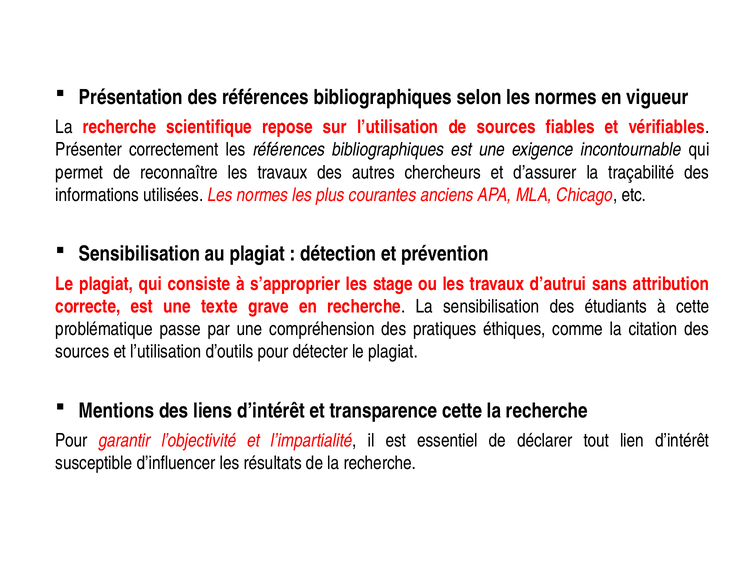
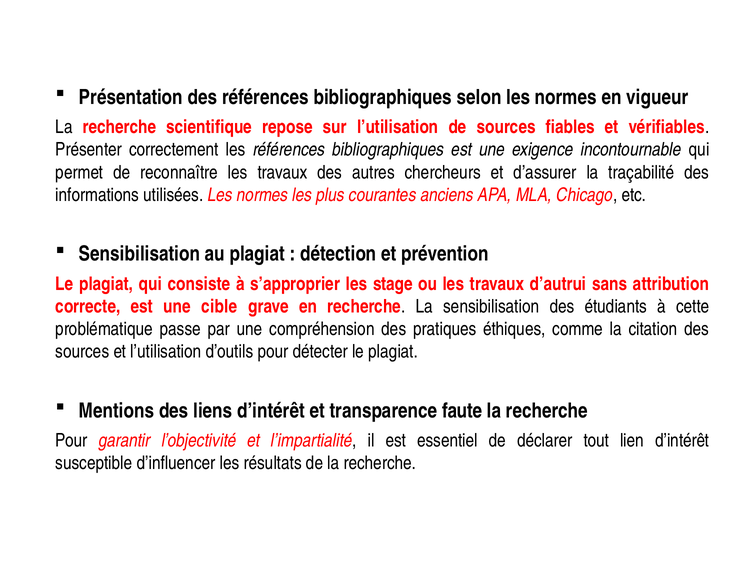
texte: texte -> cible
transparence cette: cette -> faute
